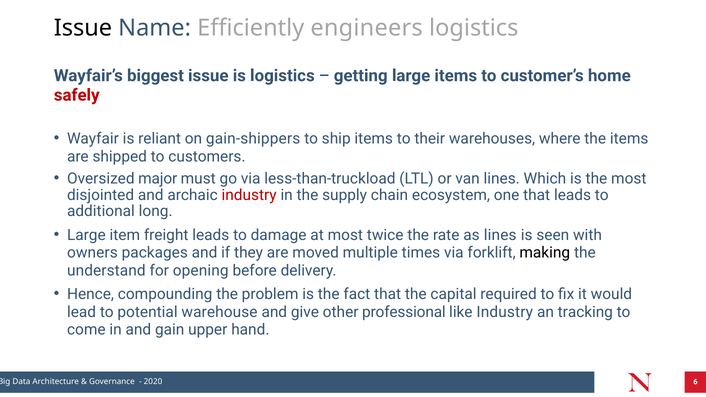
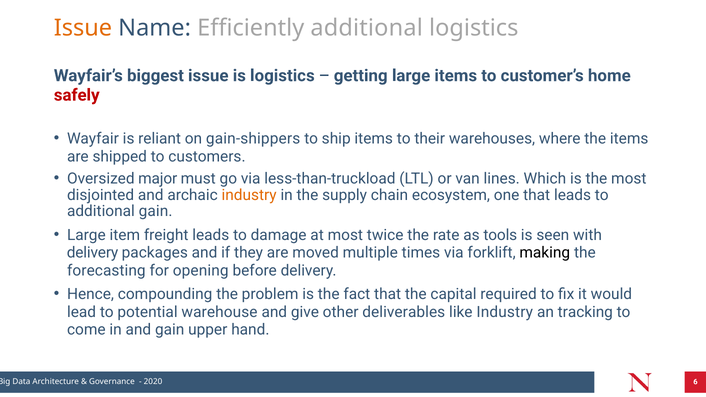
Issue at (83, 28) colour: black -> orange
Efficiently engineers: engineers -> additional
industry at (249, 195) colour: red -> orange
additional long: long -> gain
as lines: lines -> tools
owners at (92, 253): owners -> delivery
understand: understand -> forecasting
professional: professional -> deliverables
